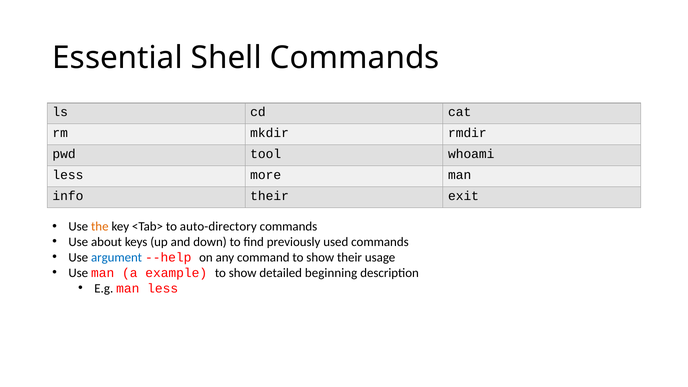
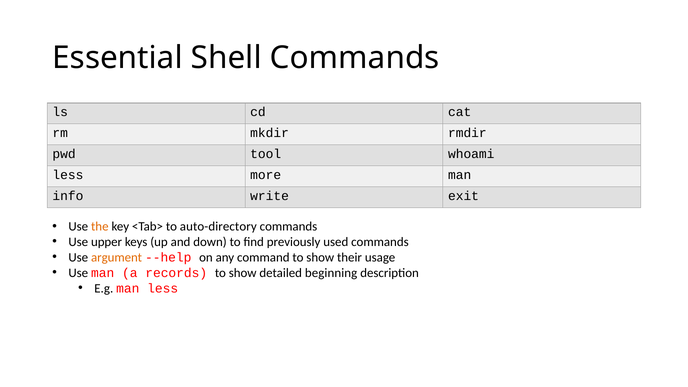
info their: their -> write
about: about -> upper
argument colour: blue -> orange
example: example -> records
